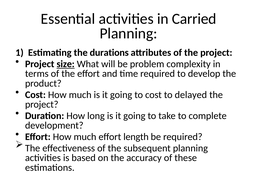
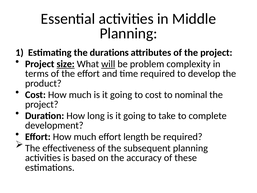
Carried: Carried -> Middle
will underline: none -> present
delayed: delayed -> nominal
